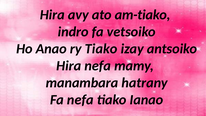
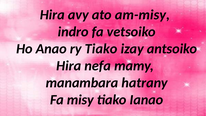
am-tiako: am-tiako -> am-misy
Fa nefa: nefa -> misy
